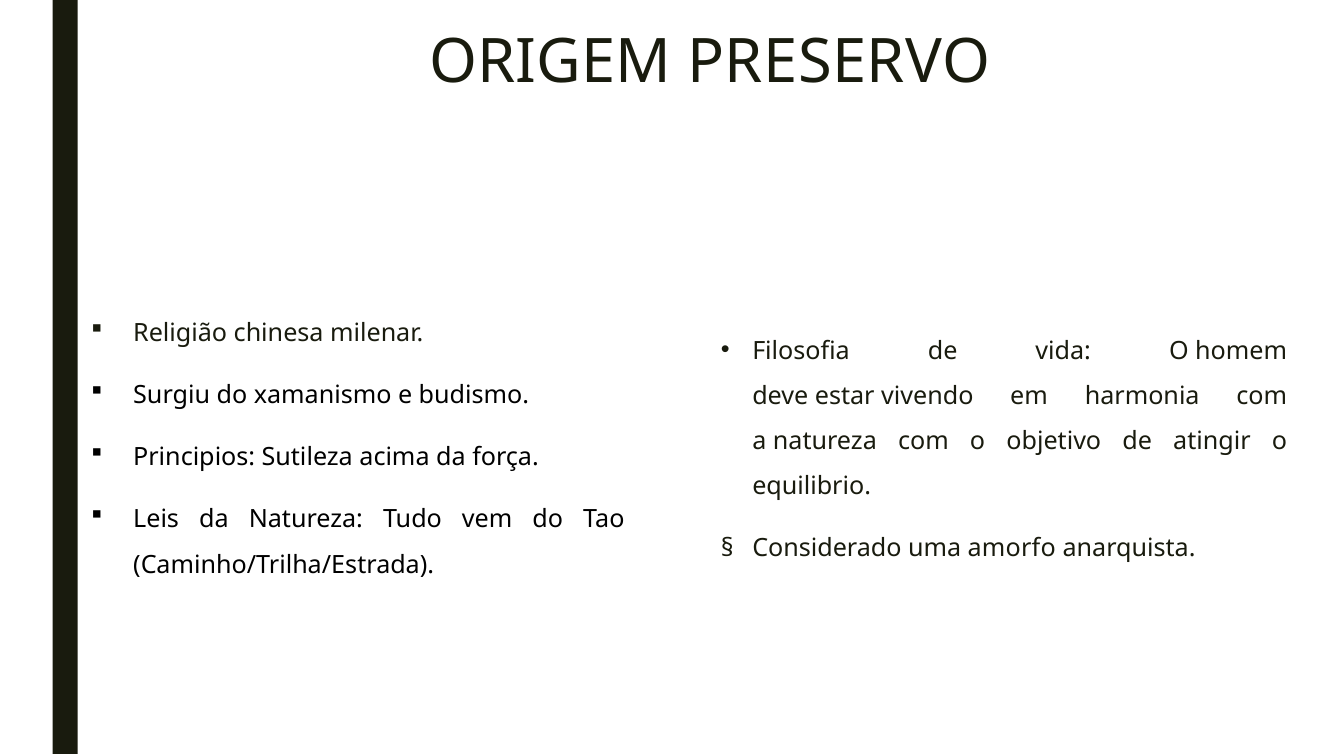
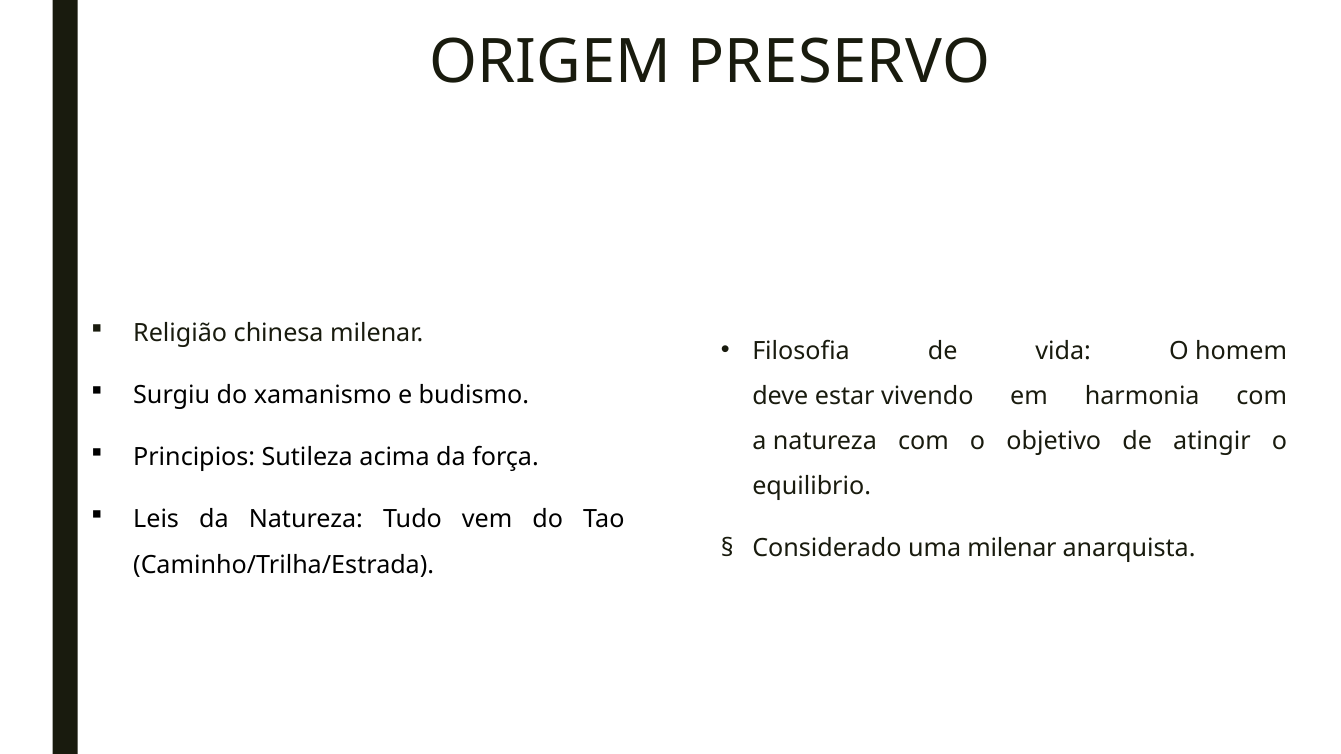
uma amorfo: amorfo -> milenar
